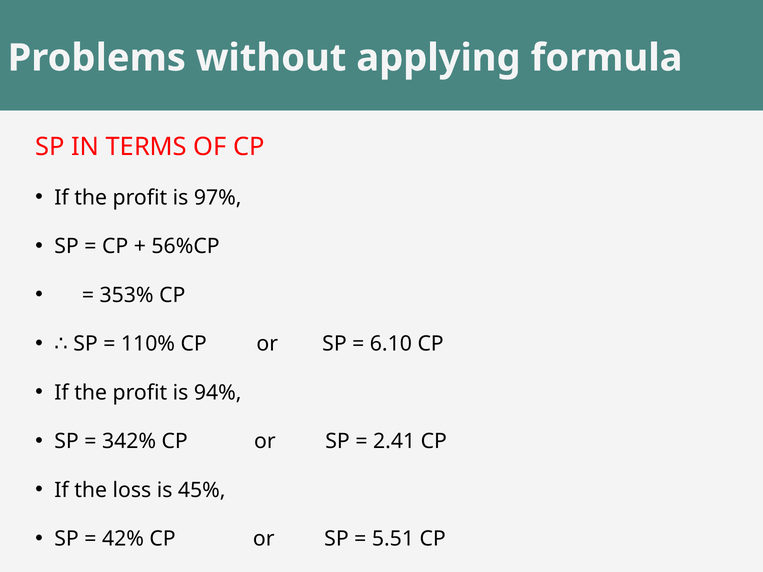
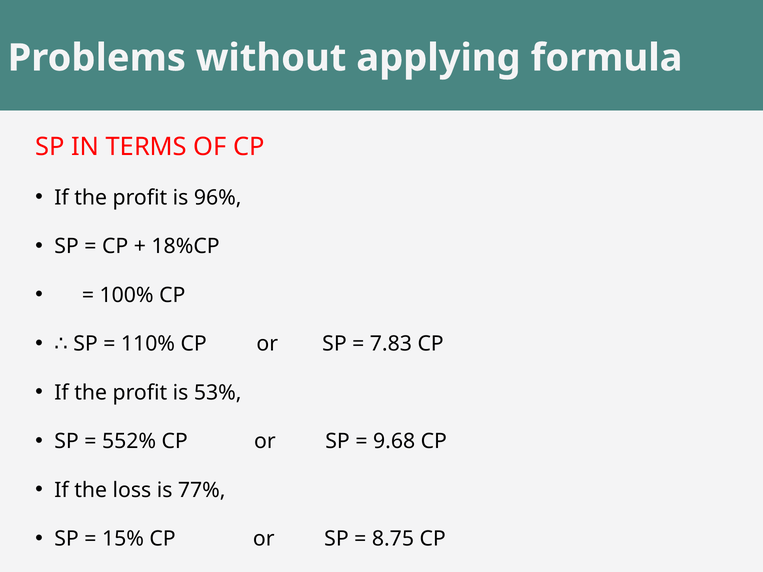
97%: 97% -> 96%
56%CP: 56%CP -> 18%CP
353%: 353% -> 100%
6.10: 6.10 -> 7.83
94%: 94% -> 53%
342%: 342% -> 552%
2.41: 2.41 -> 9.68
45%: 45% -> 77%
42%: 42% -> 15%
5.51: 5.51 -> 8.75
